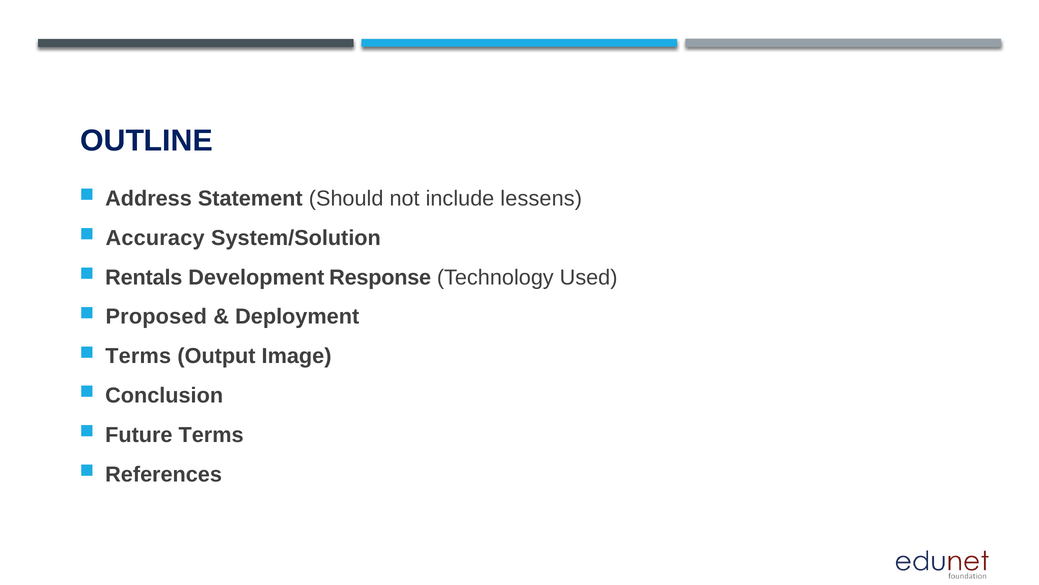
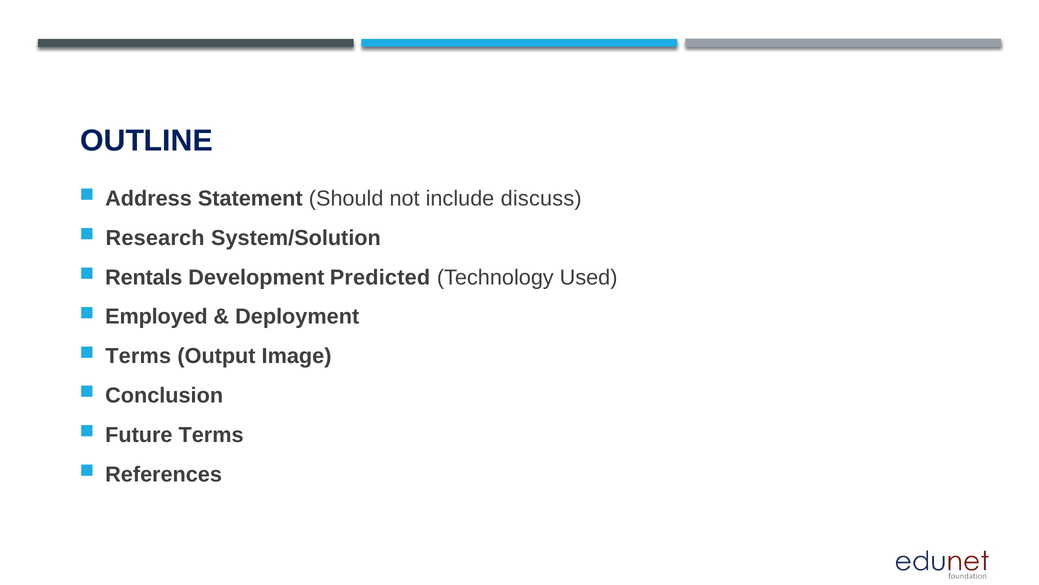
lessens: lessens -> discuss
Accuracy: Accuracy -> Research
Response: Response -> Predicted
Proposed: Proposed -> Employed
